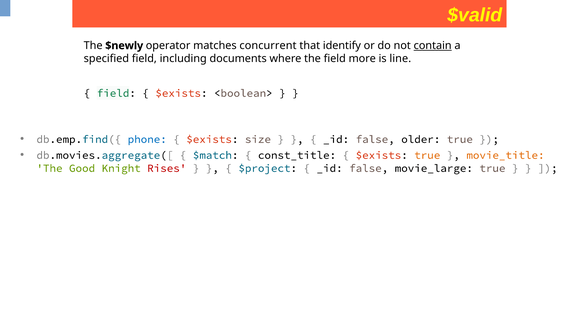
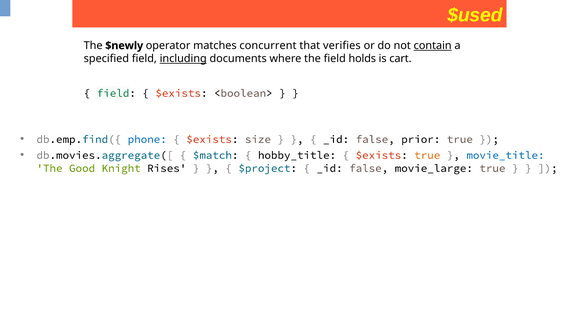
$valid: $valid -> $used
identify: identify -> verifies
including underline: none -> present
more: more -> holds
line: line -> cart
older: older -> prior
const_title: const_title -> hobby_title
movie_title colour: orange -> blue
Rises colour: red -> black
